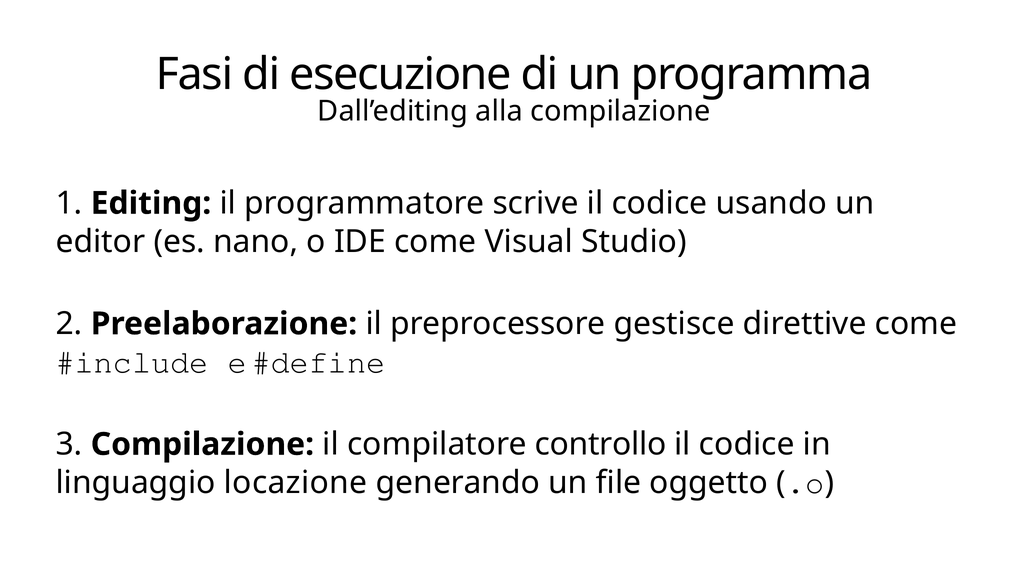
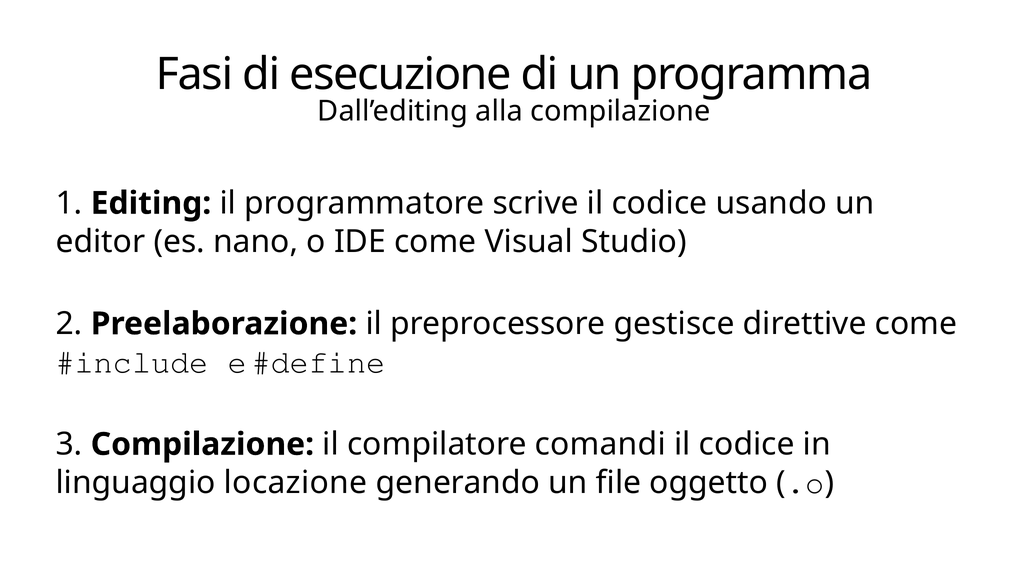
controllo: controllo -> comandi
